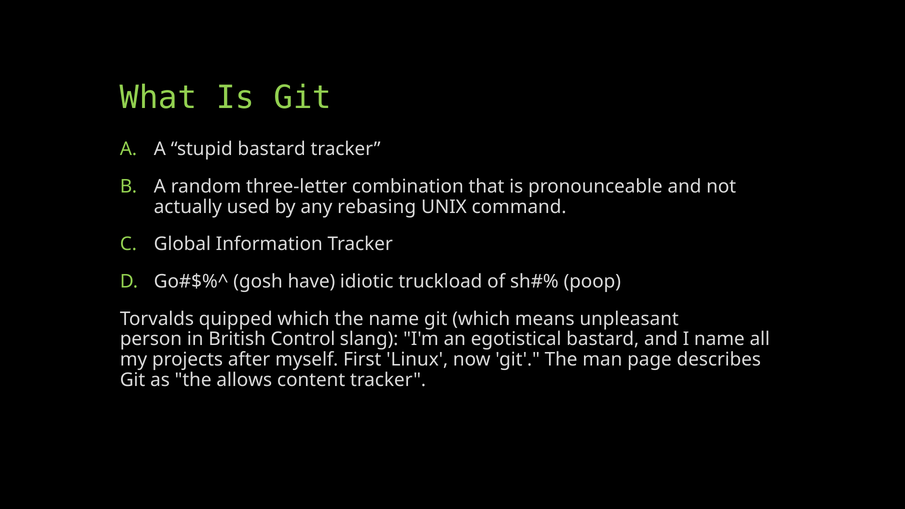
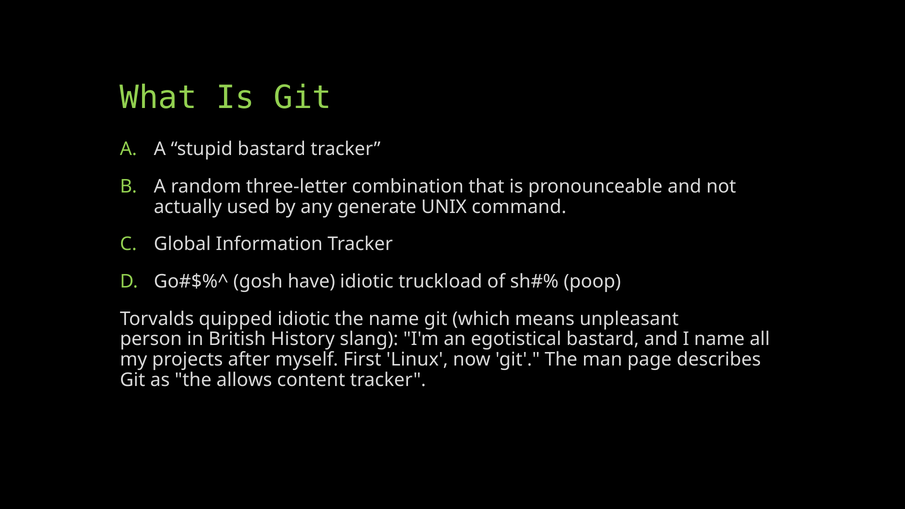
rebasing: rebasing -> generate
quipped which: which -> idiotic
Control: Control -> History
